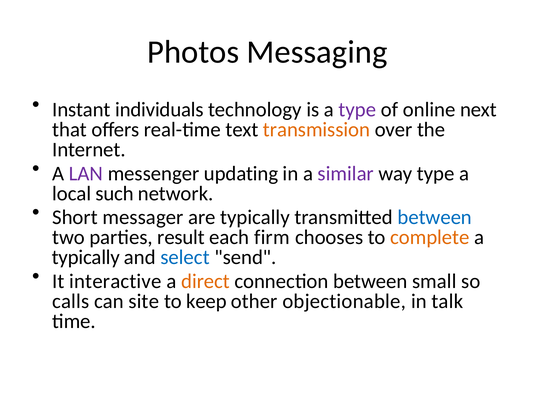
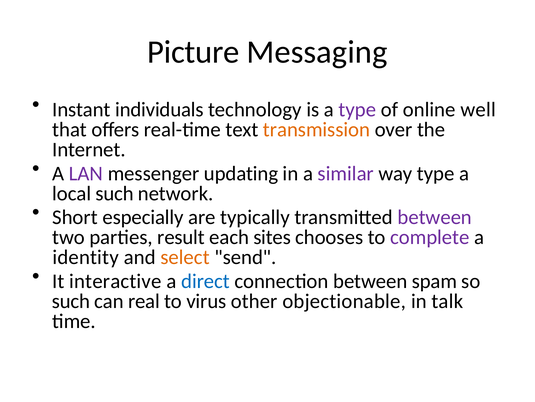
Photos: Photos -> Picture
next: next -> well
messager: messager -> especially
between at (435, 217) colour: blue -> purple
firm: firm -> sites
complete colour: orange -> purple
typically at (86, 257): typically -> identity
select colour: blue -> orange
direct colour: orange -> blue
small: small -> spam
calls at (71, 301): calls -> such
site: site -> real
keep: keep -> virus
